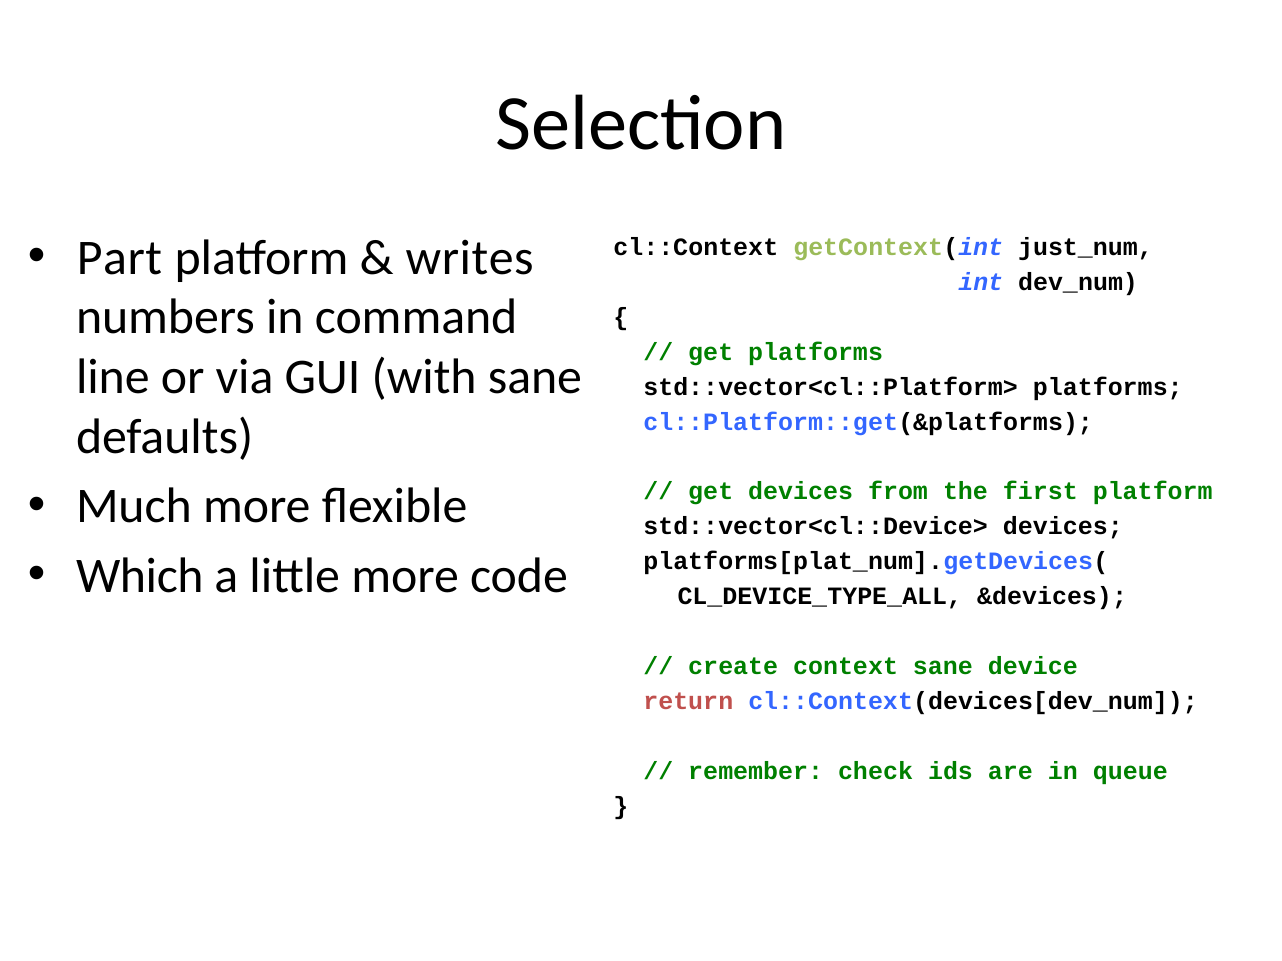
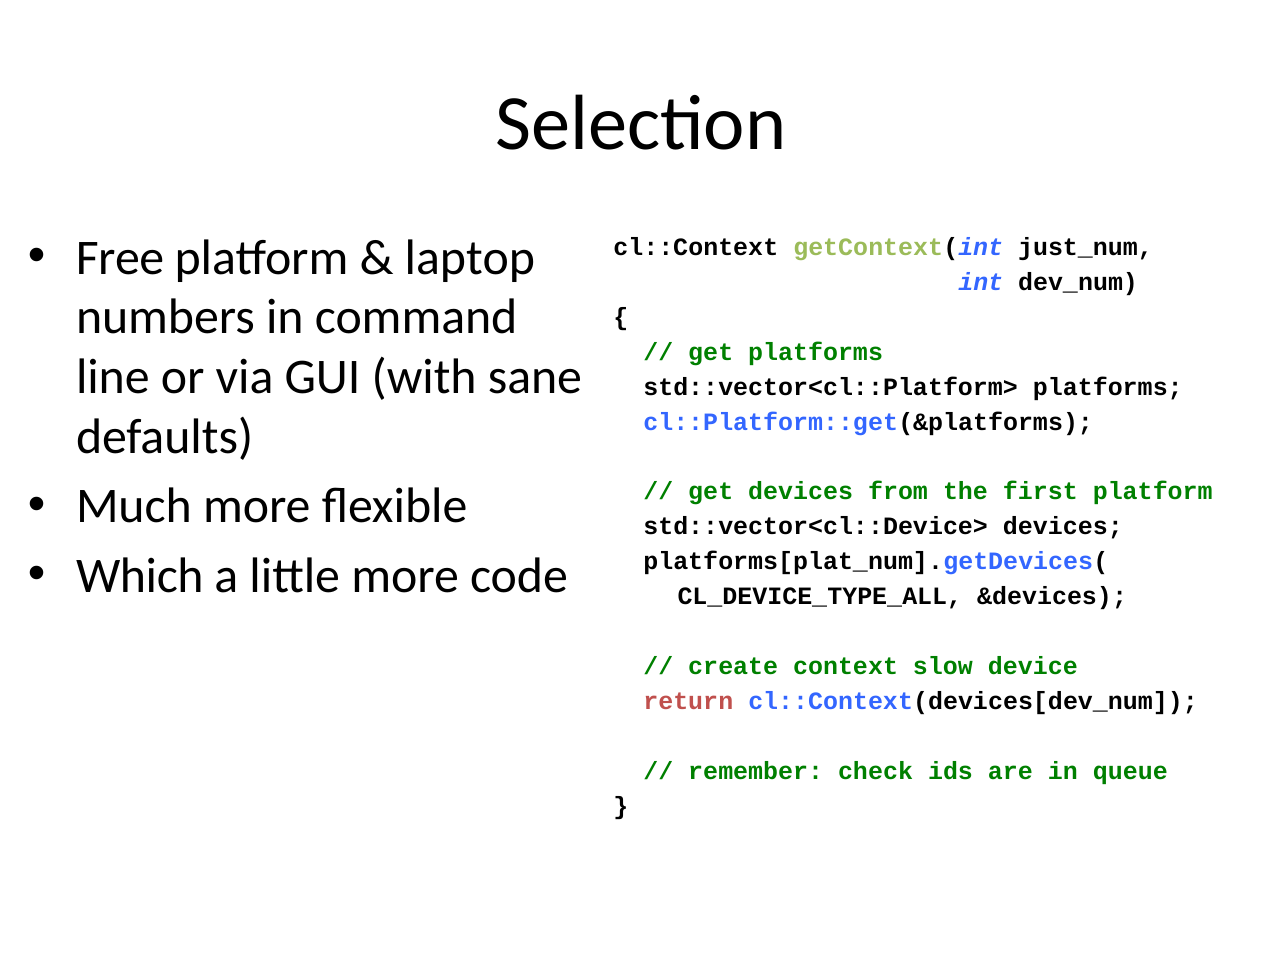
Part: Part -> Free
writes: writes -> laptop
context sane: sane -> slow
